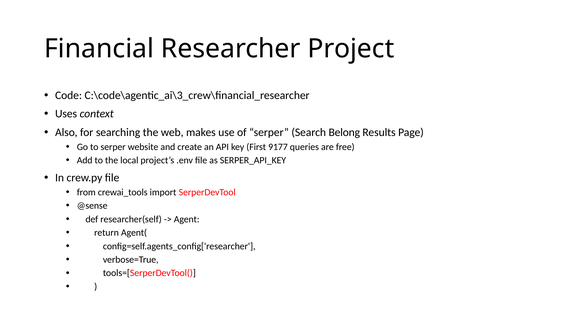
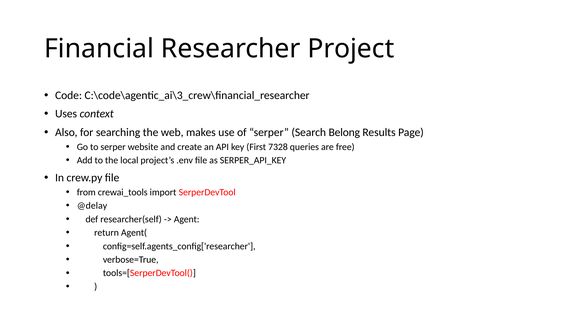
9177: 9177 -> 7328
@sense: @sense -> @delay
